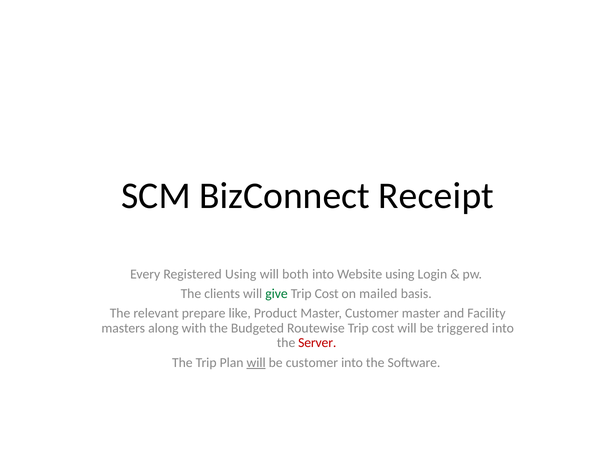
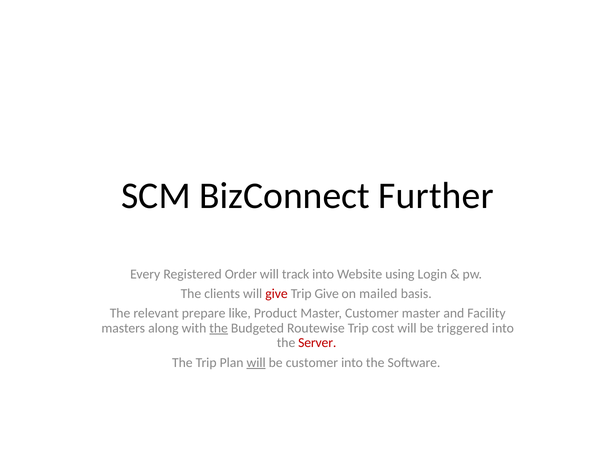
Receipt: Receipt -> Further
Registered Using: Using -> Order
both: both -> track
give at (277, 294) colour: green -> red
Cost at (327, 294): Cost -> Give
the at (219, 328) underline: none -> present
